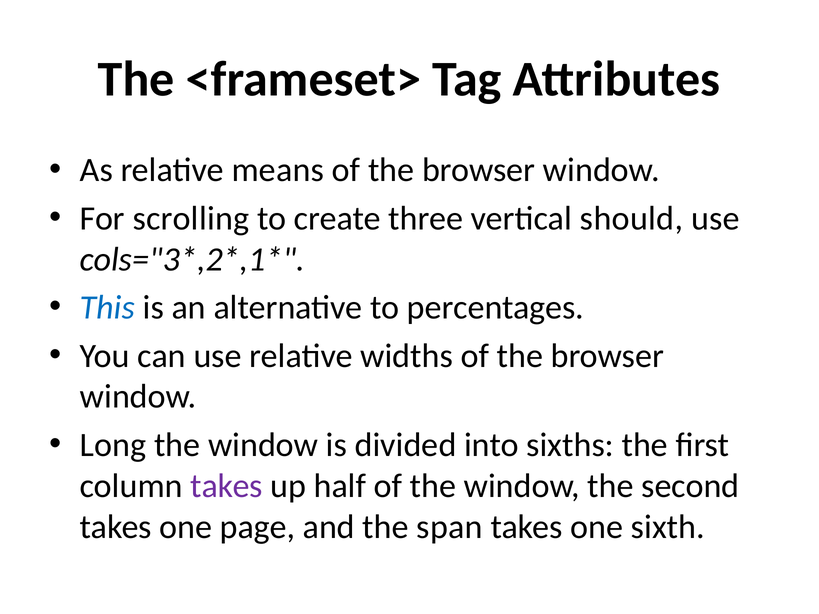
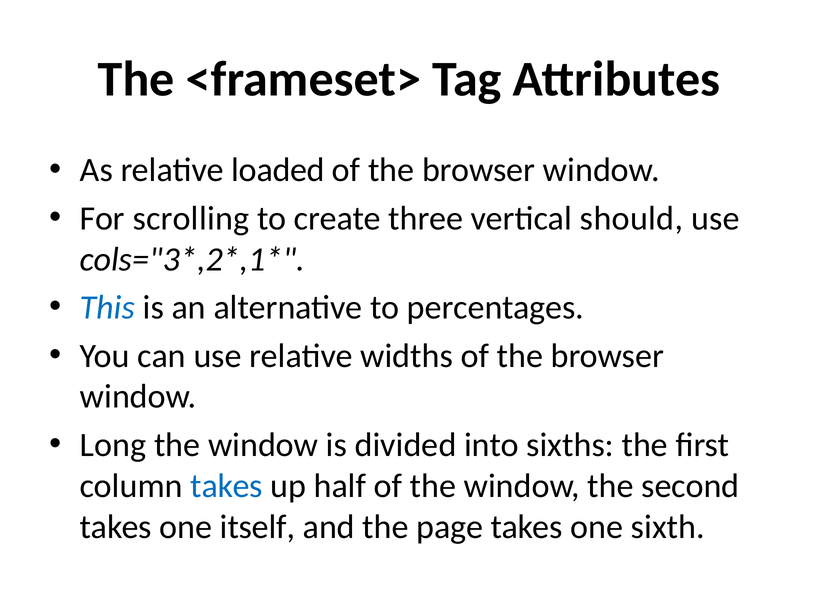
means: means -> loaded
takes at (227, 486) colour: purple -> blue
page: page -> itself
span: span -> page
